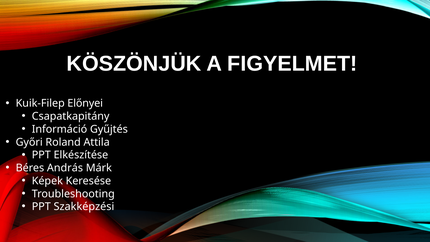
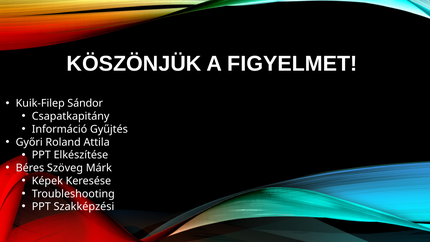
Előnyei: Előnyei -> Sándor
András: András -> Szöveg
